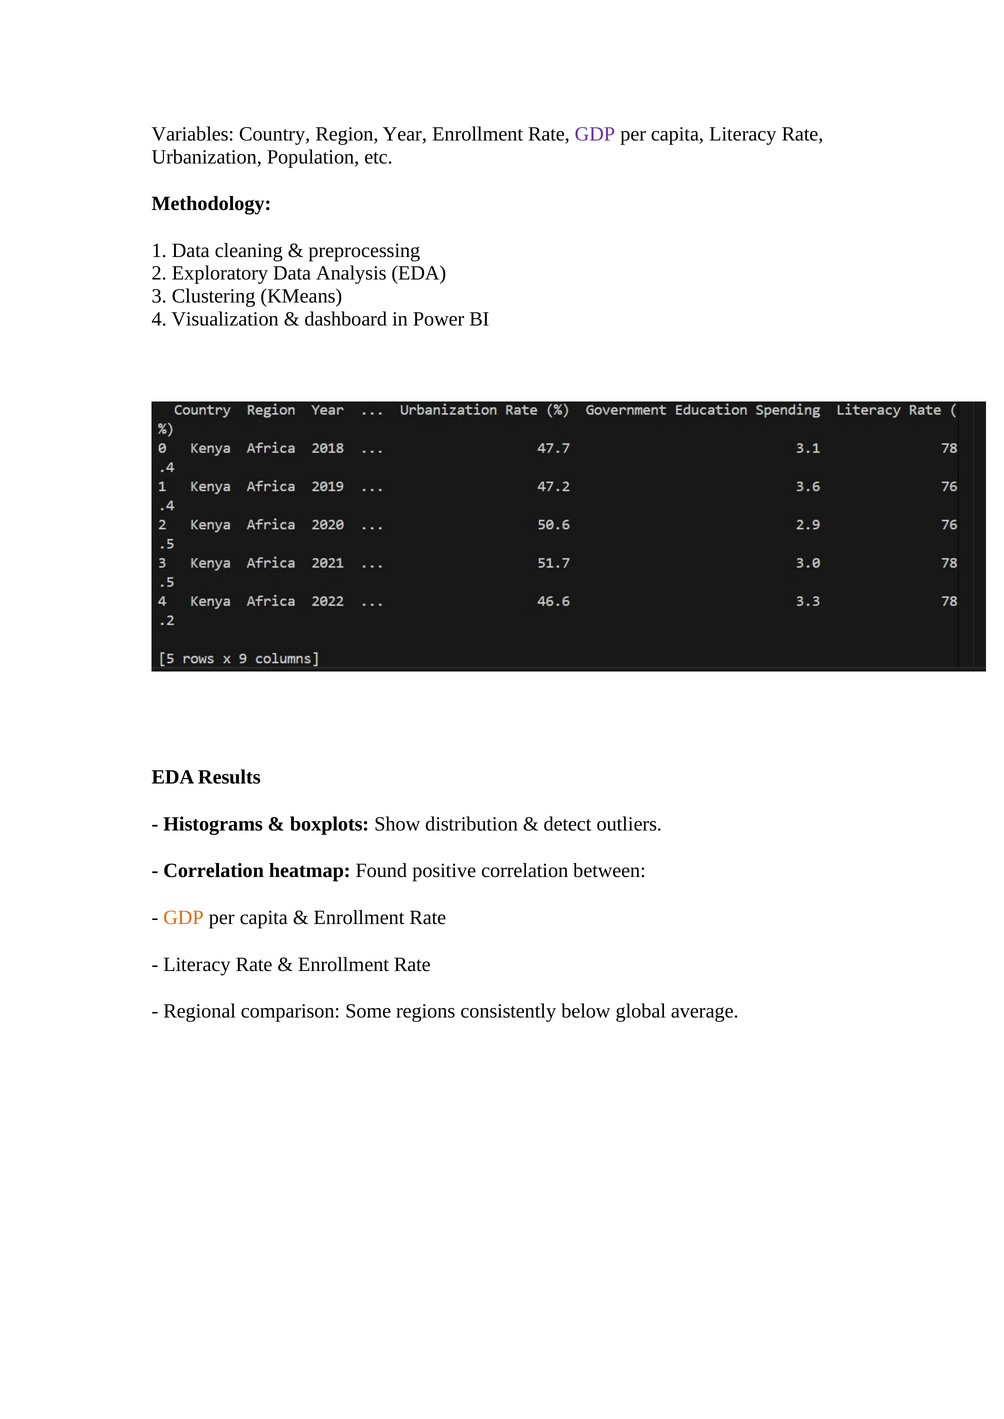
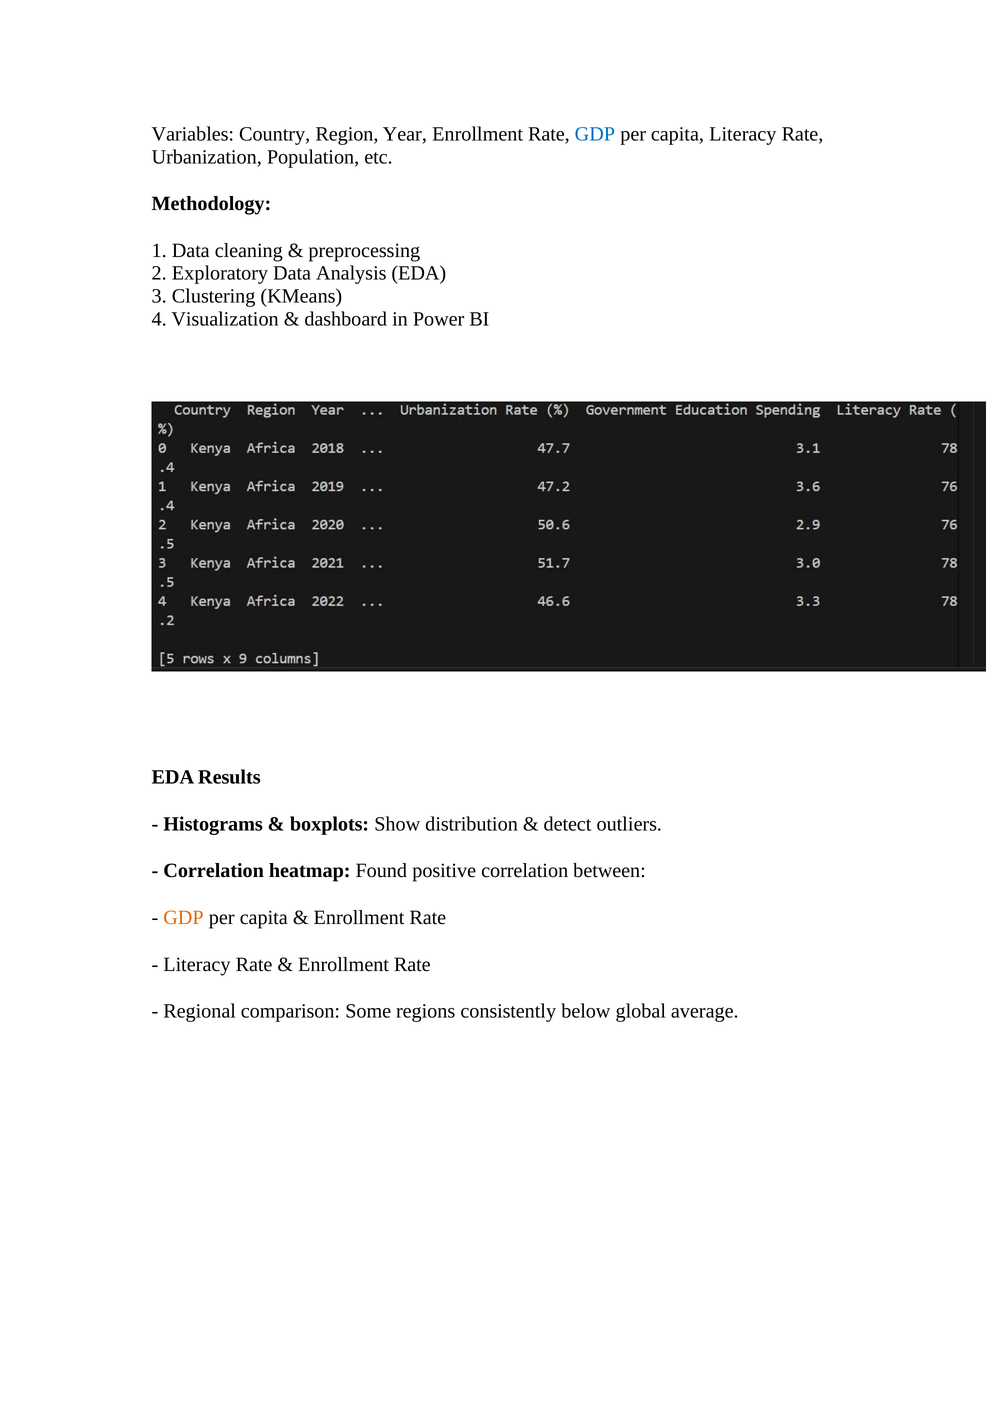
GDP at (595, 134) colour: purple -> blue
